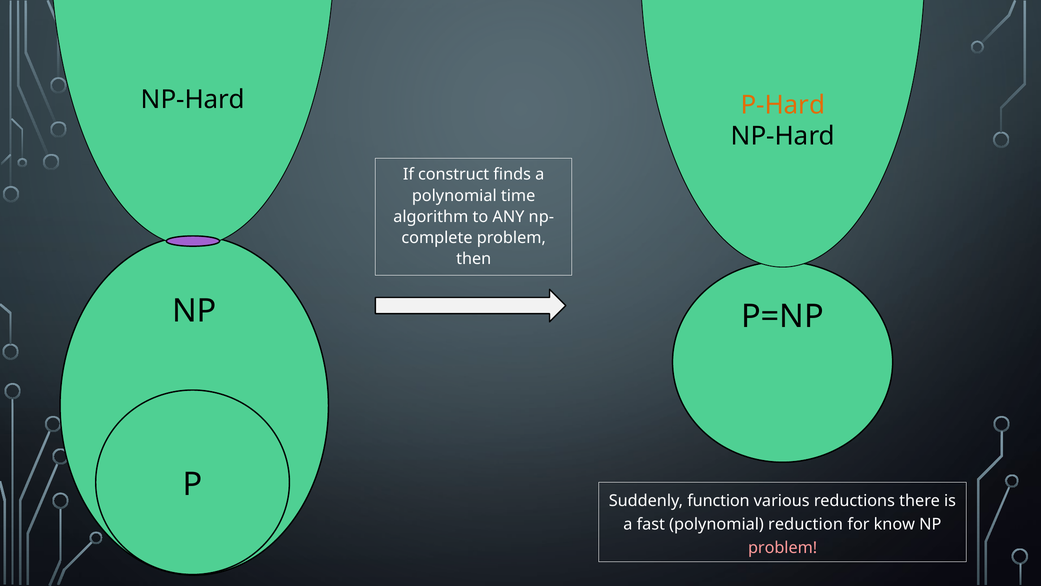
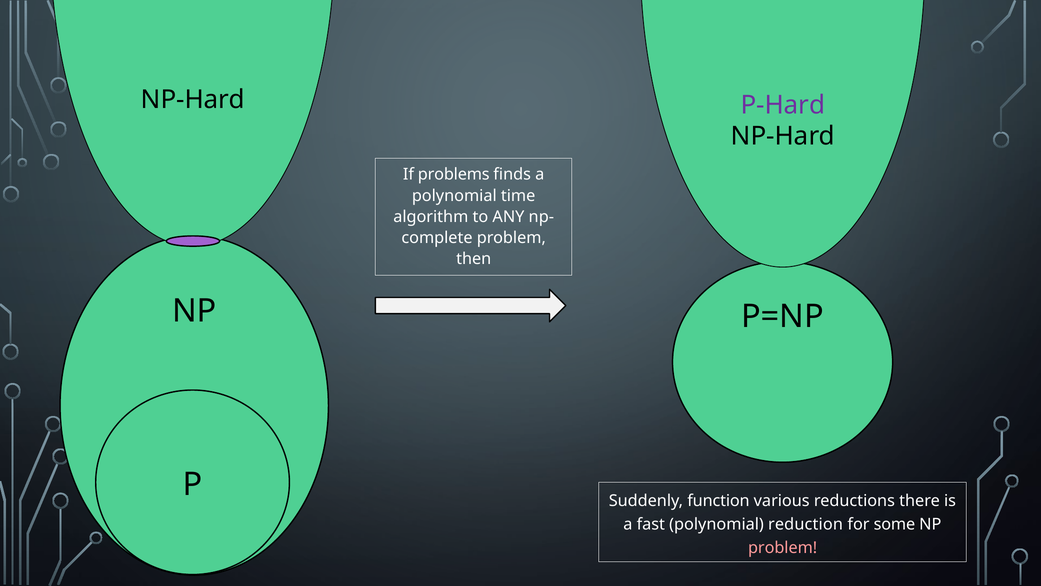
P-Hard colour: orange -> purple
construct: construct -> problems
know: know -> some
